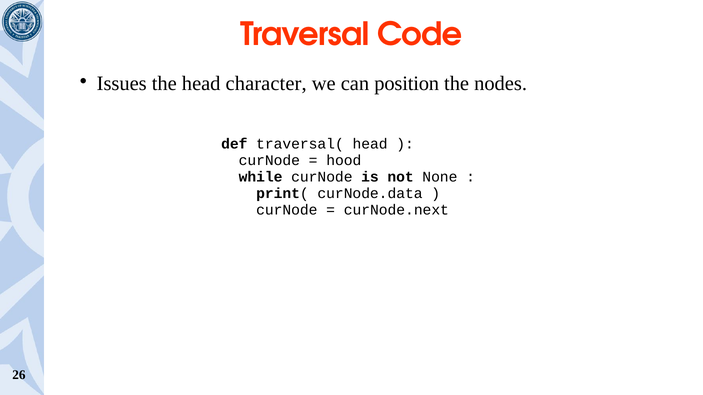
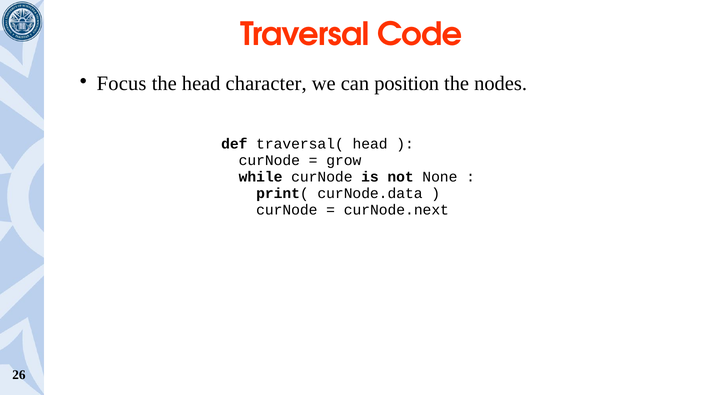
Issues: Issues -> Focus
hood: hood -> grow
